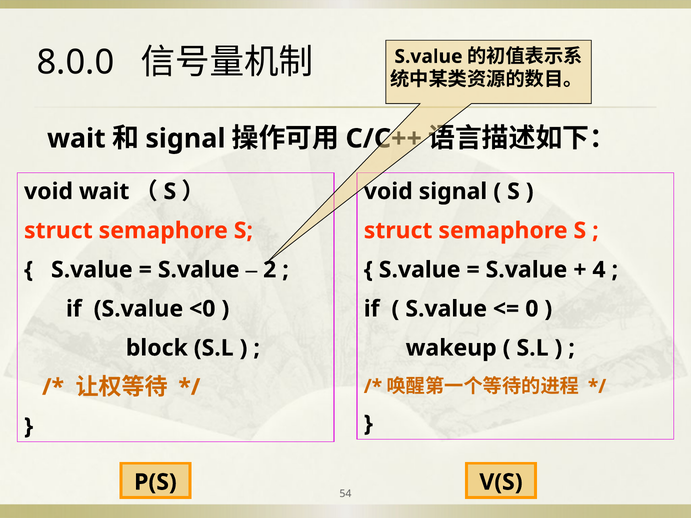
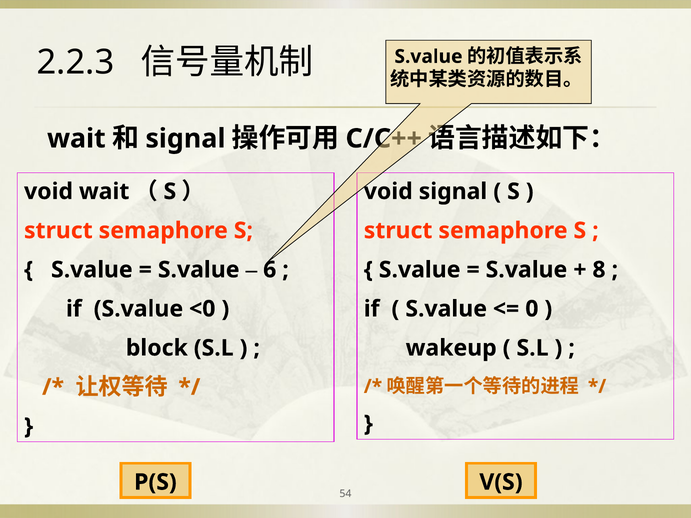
8.0.0: 8.0.0 -> 2.2.3
2: 2 -> 6
4: 4 -> 8
